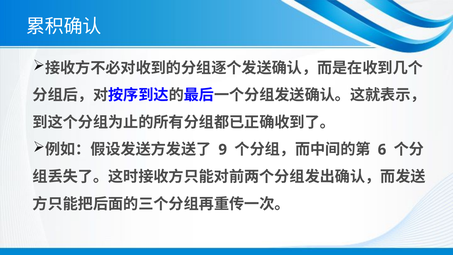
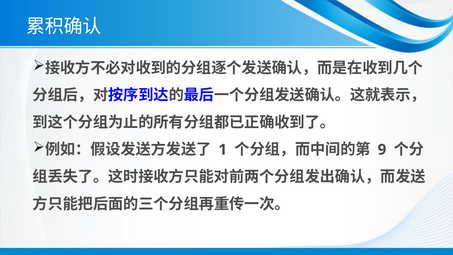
9: 9 -> 1
6: 6 -> 9
